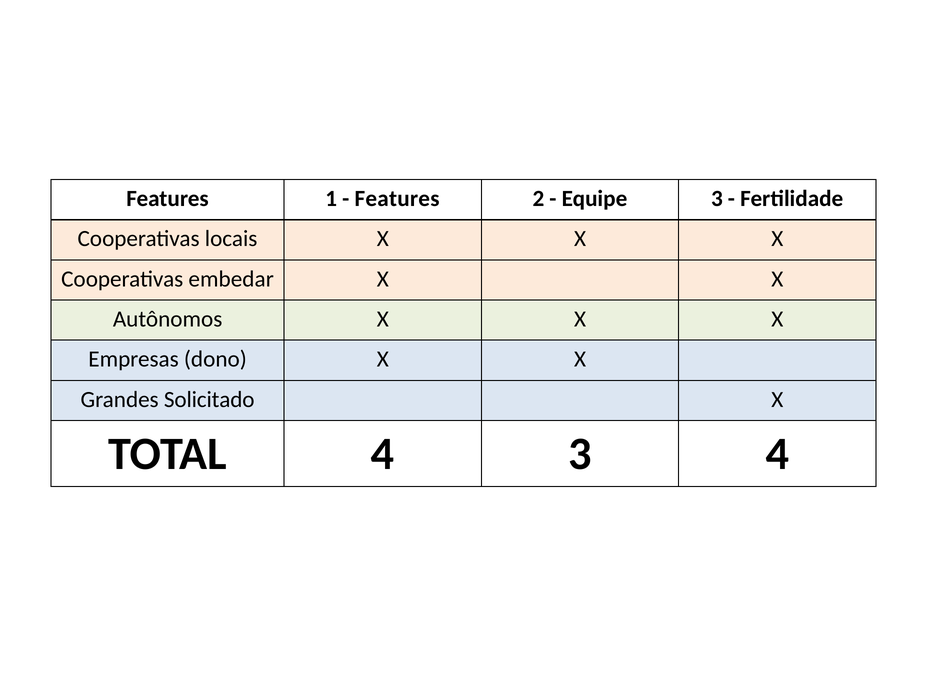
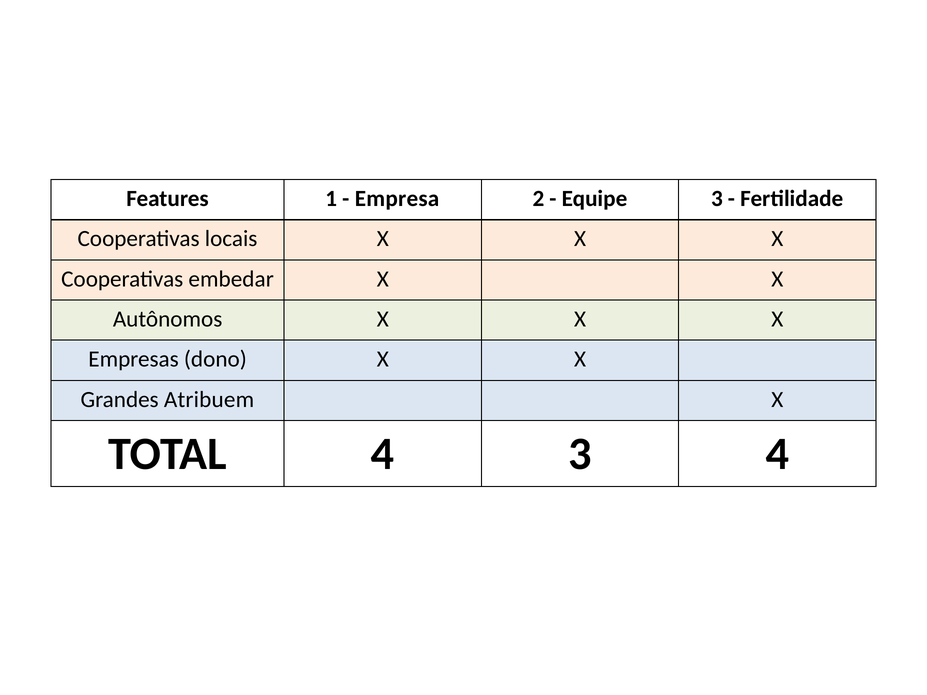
Features at (397, 199): Features -> Empresa
Solicitado: Solicitado -> Atribuem
